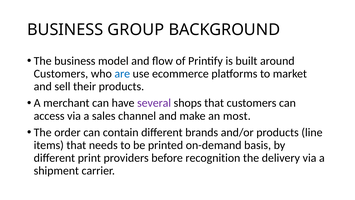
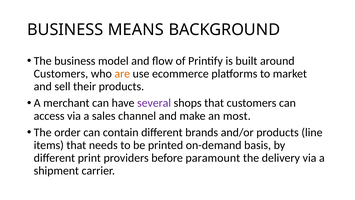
GROUP: GROUP -> MEANS
are colour: blue -> orange
recognition: recognition -> paramount
